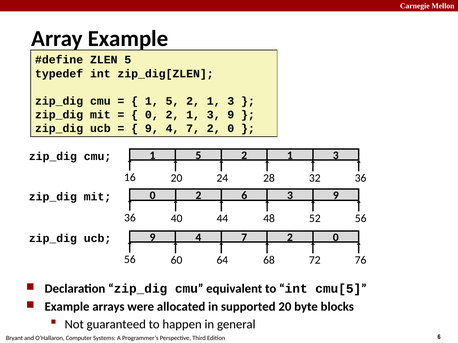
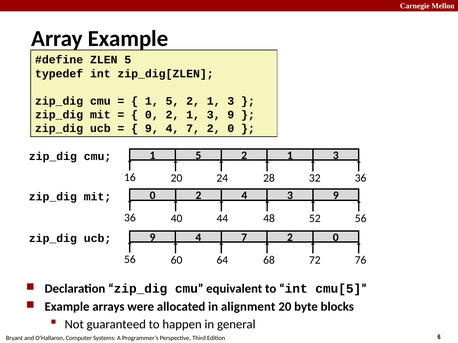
2 6: 6 -> 4
supported: supported -> alignment
